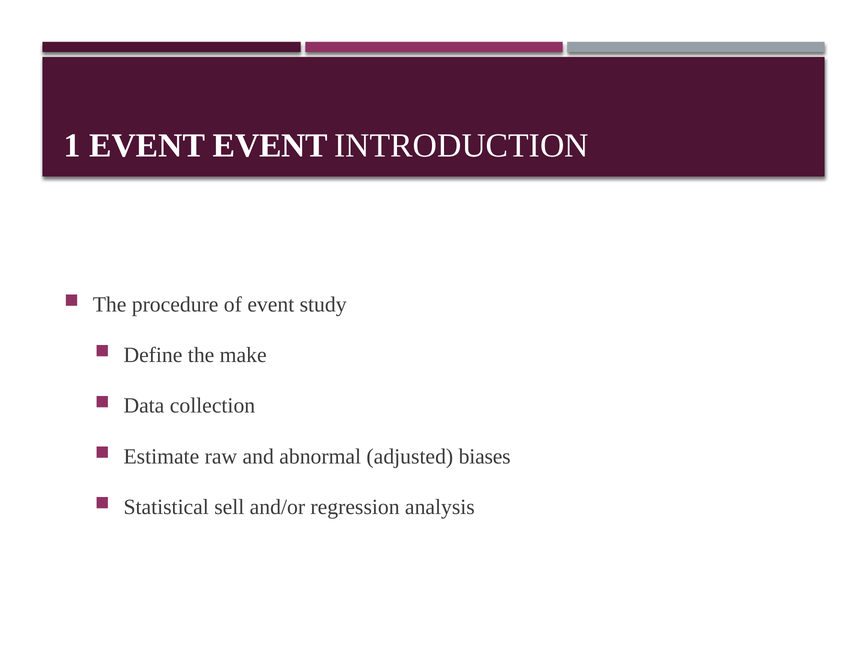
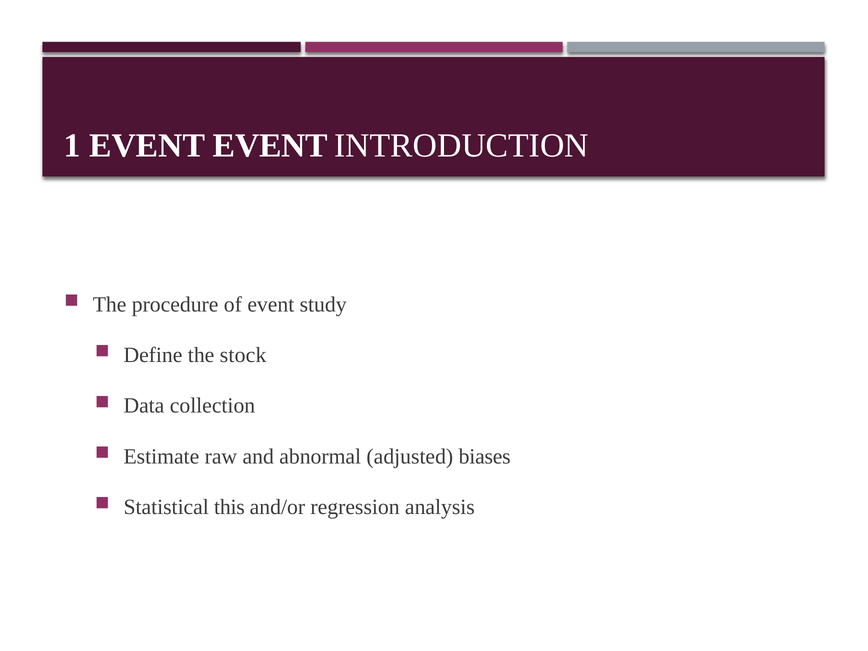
make: make -> stock
sell: sell -> this
